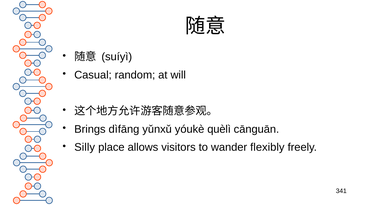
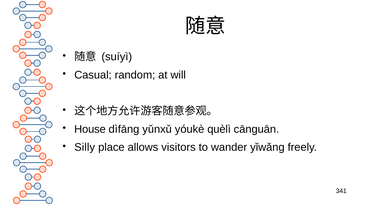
Brings: Brings -> House
flexibly: flexibly -> yǐwǎng
